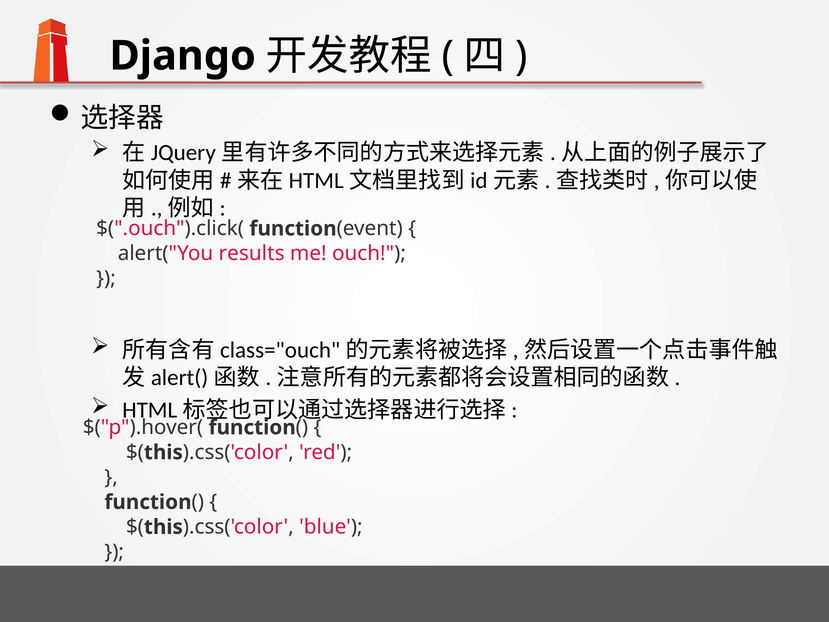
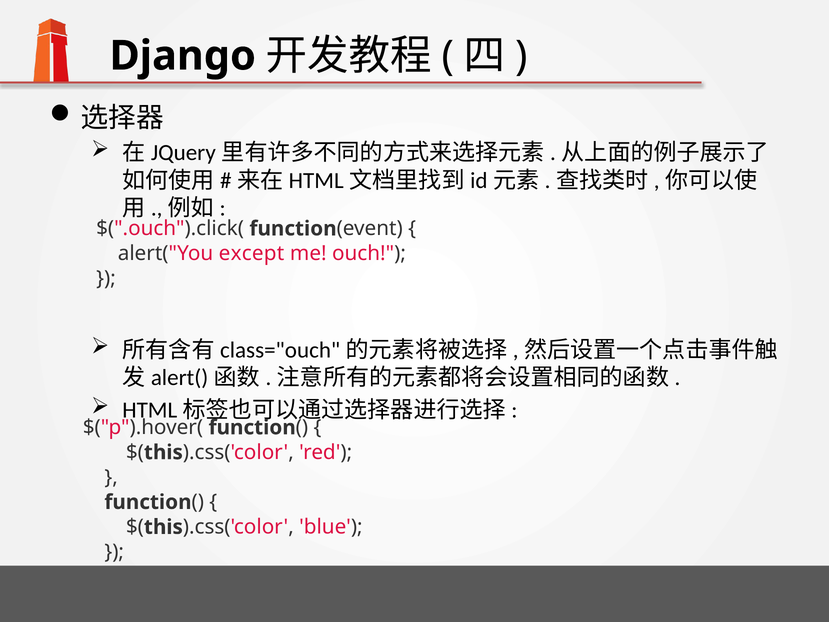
results: results -> except
